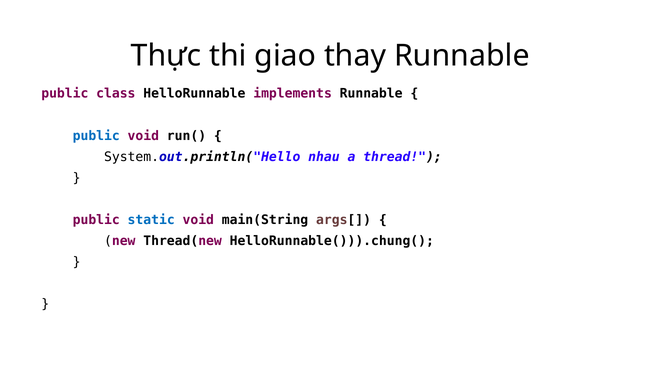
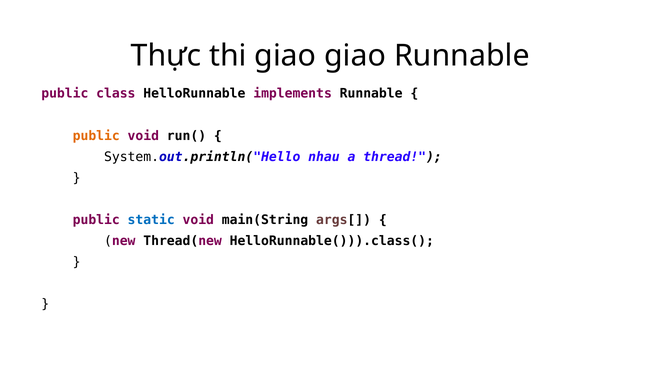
giao thay: thay -> giao
public at (96, 136) colour: blue -> orange
HelloRunnable())).chung(: HelloRunnable())).chung( -> HelloRunnable())).class(
